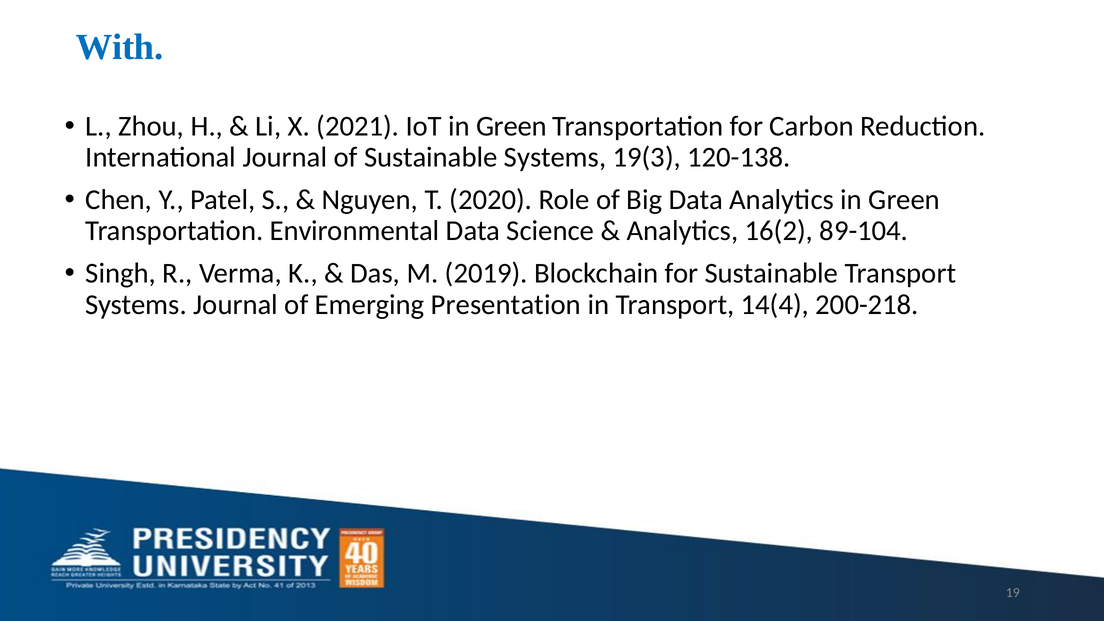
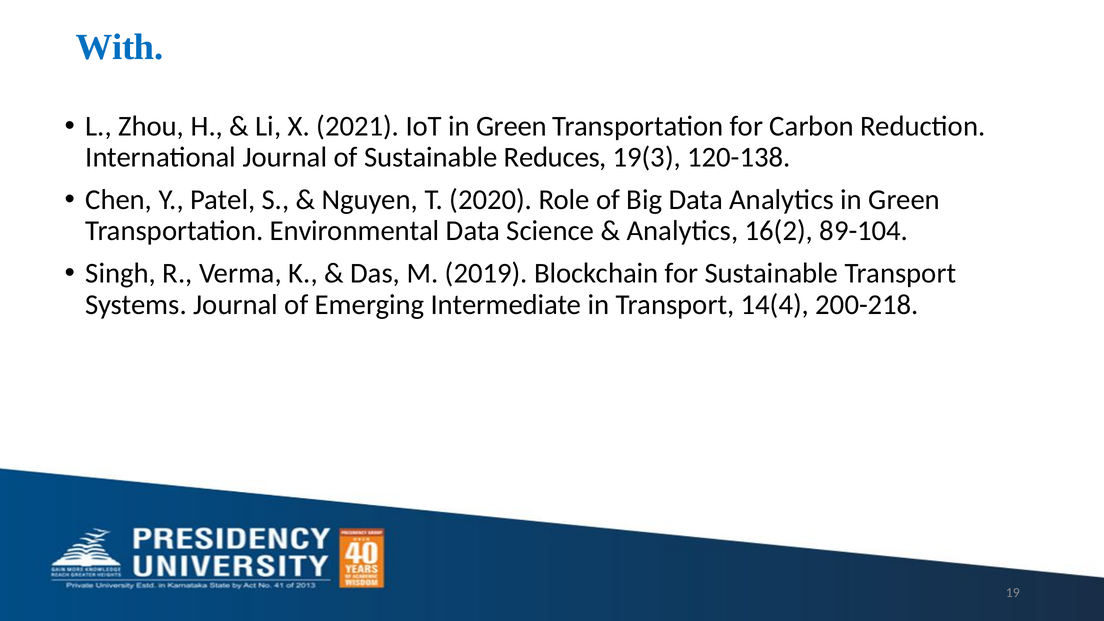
Sustainable Systems: Systems -> Reduces
Presentation: Presentation -> Intermediate
